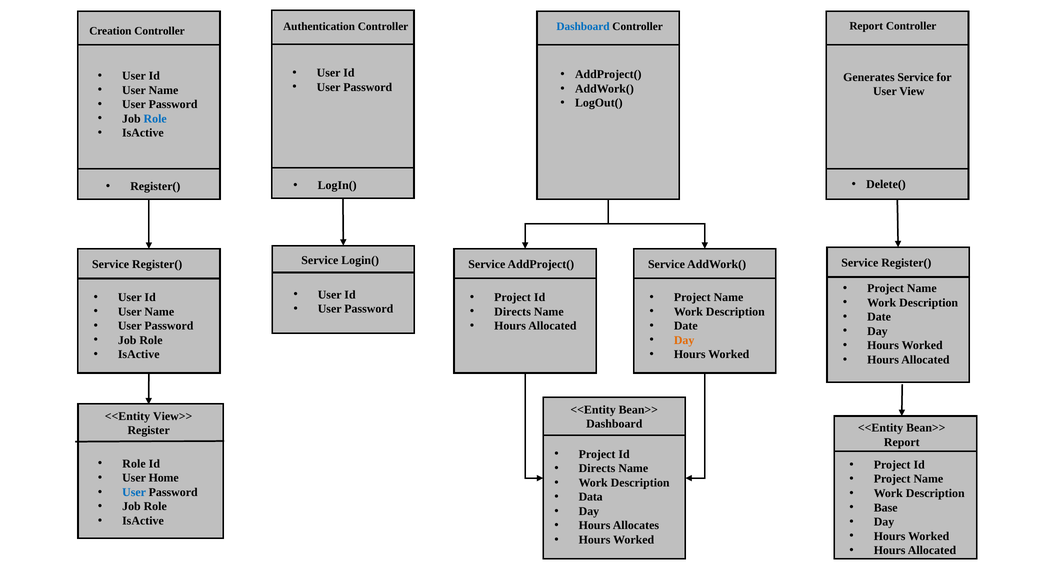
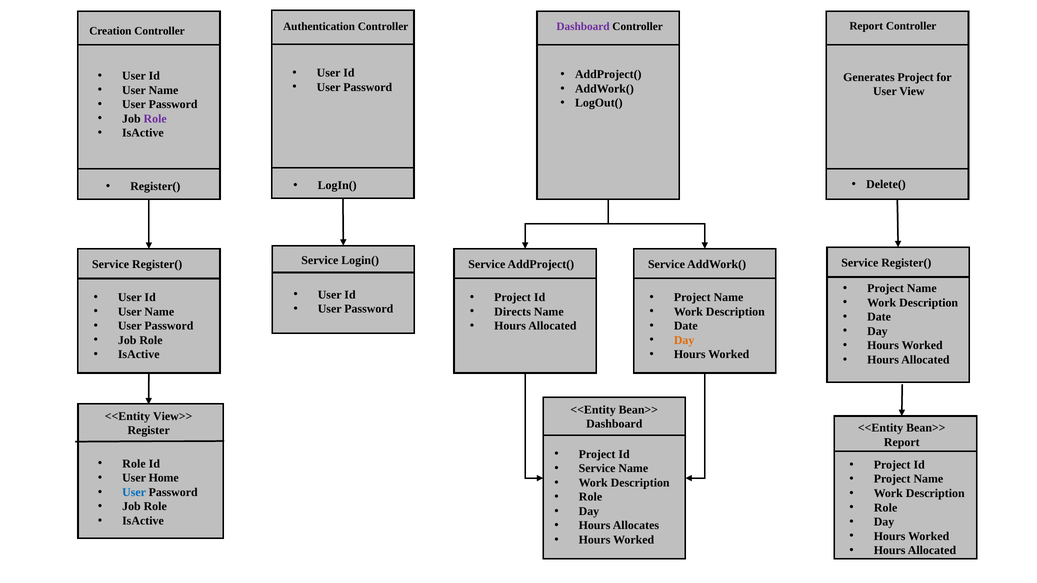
Dashboard at (583, 27) colour: blue -> purple
Generates Service: Service -> Project
Role at (155, 119) colour: blue -> purple
Directs at (597, 469): Directs -> Service
Data at (591, 497): Data -> Role
Base at (886, 508): Base -> Role
